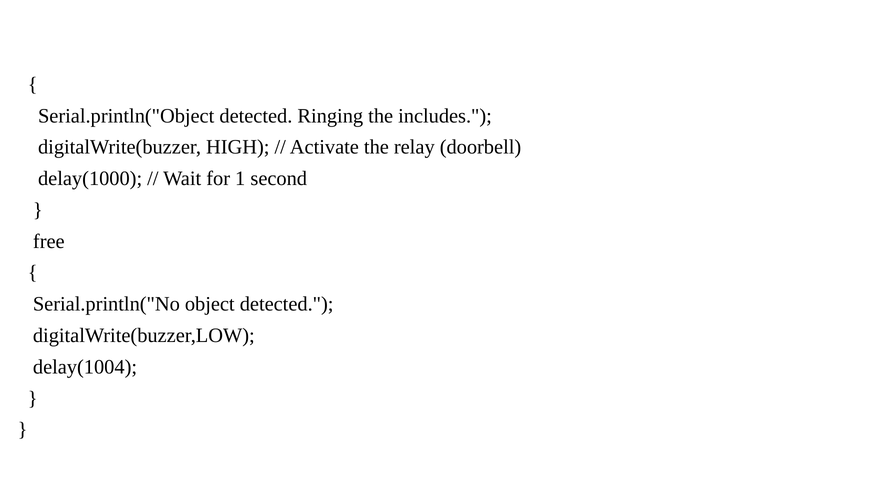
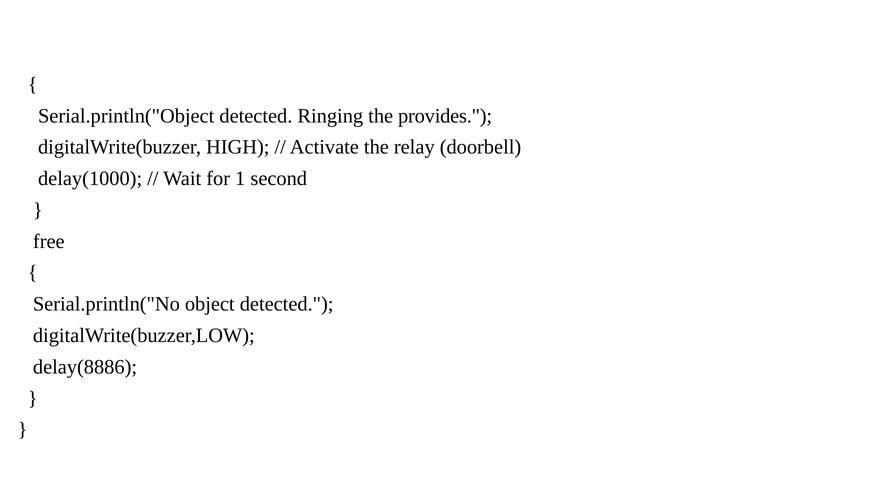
includes: includes -> provides
delay(1004: delay(1004 -> delay(8886
